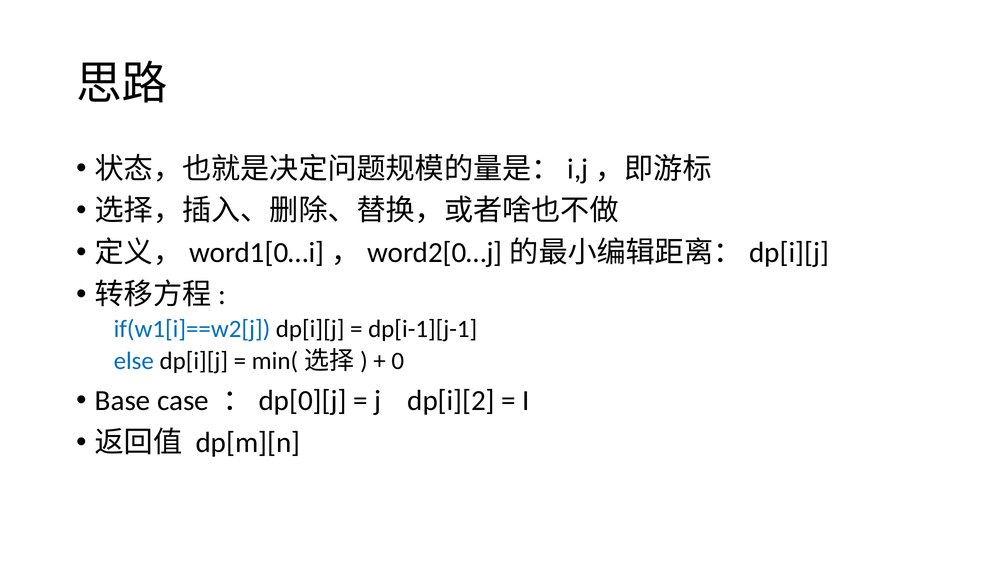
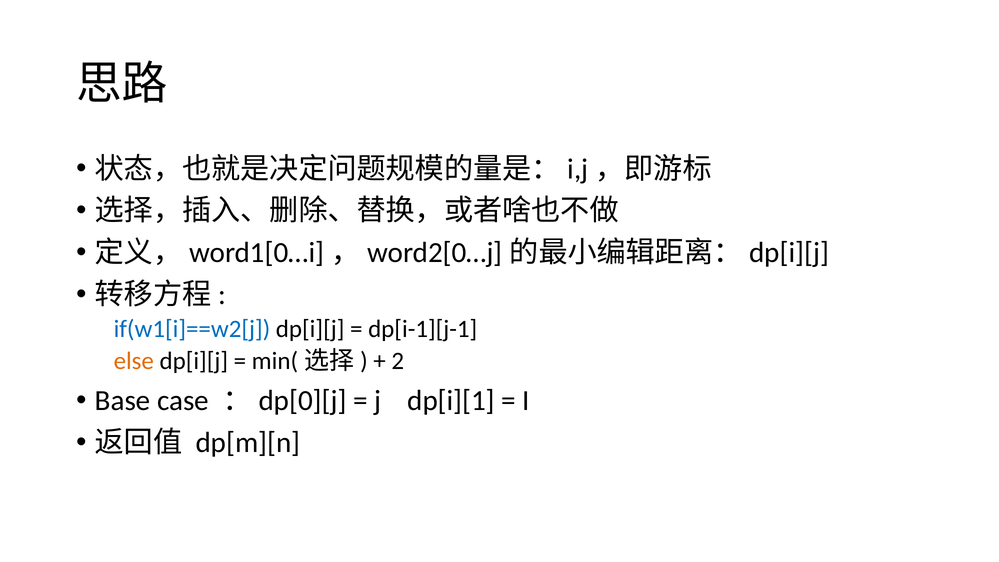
else colour: blue -> orange
0: 0 -> 2
dp[i][2: dp[i][2 -> dp[i][1
